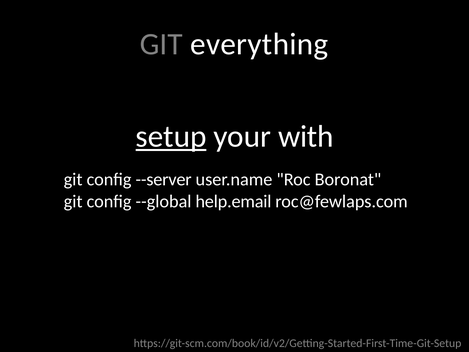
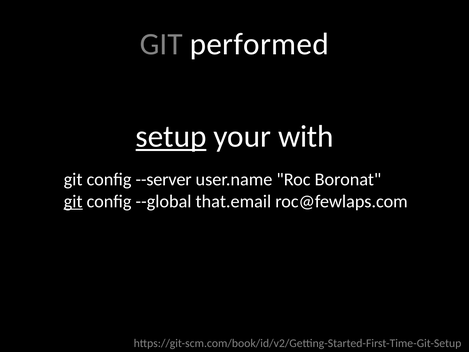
everything: everything -> performed
git at (73, 201) underline: none -> present
help.email: help.email -> that.email
